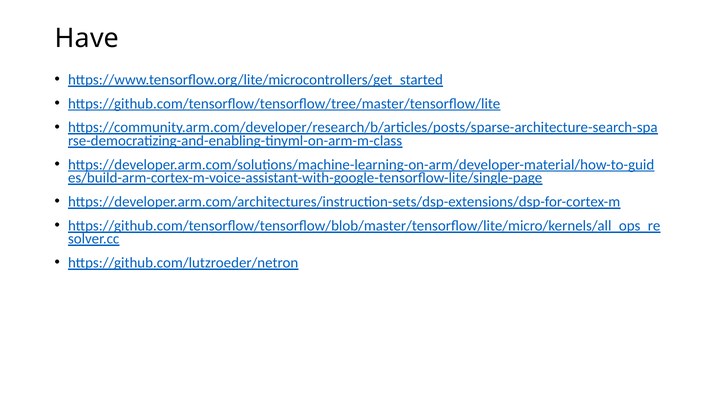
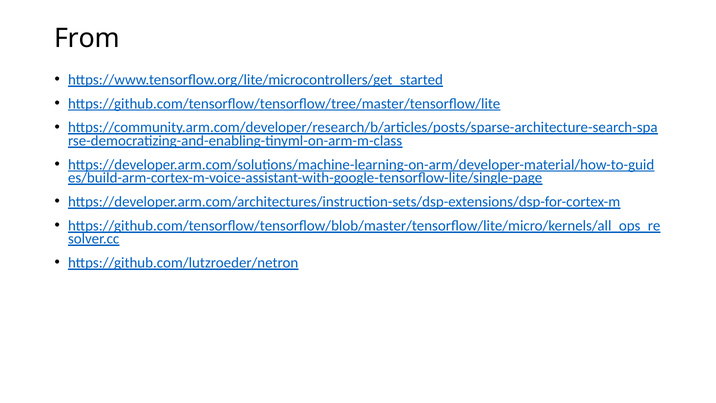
Have: Have -> From
